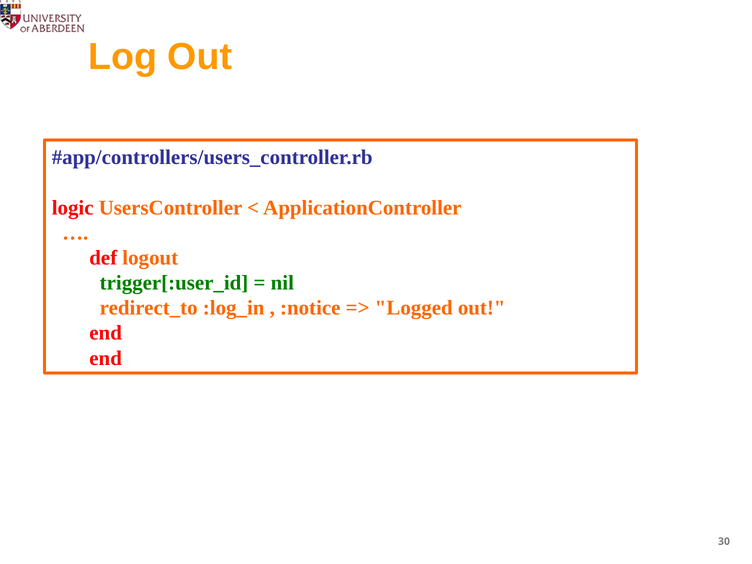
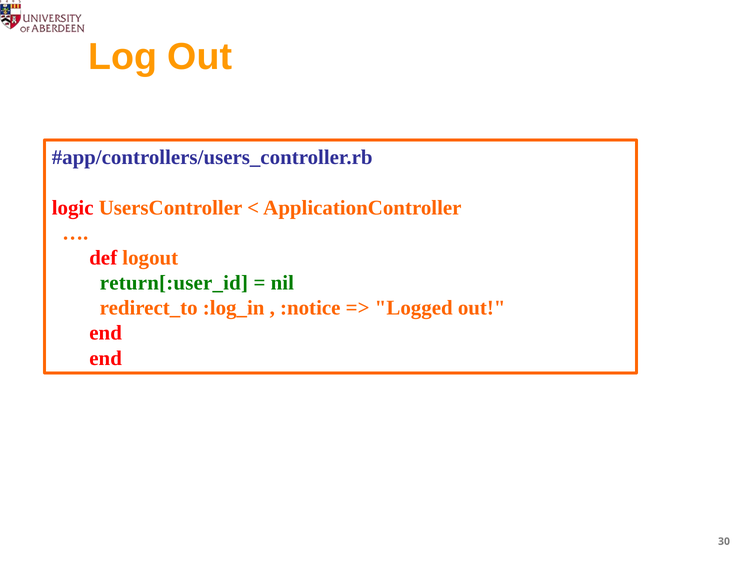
trigger[:user_id: trigger[:user_id -> return[:user_id
